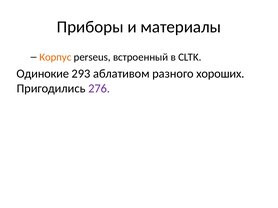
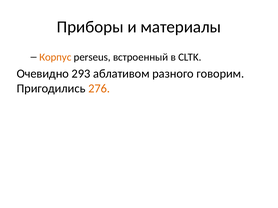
Одинокие: Одинокие -> Очевидно
хороших: хороших -> говорим
276 colour: purple -> orange
